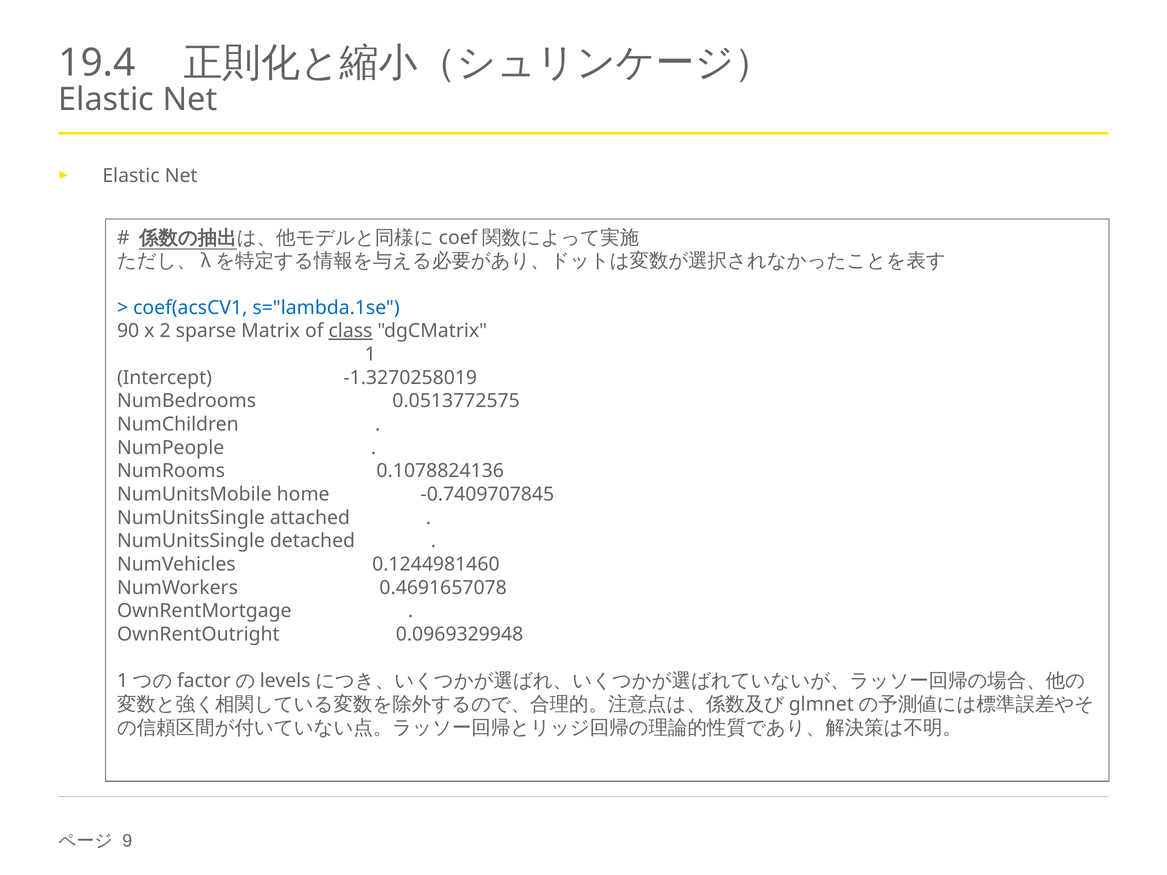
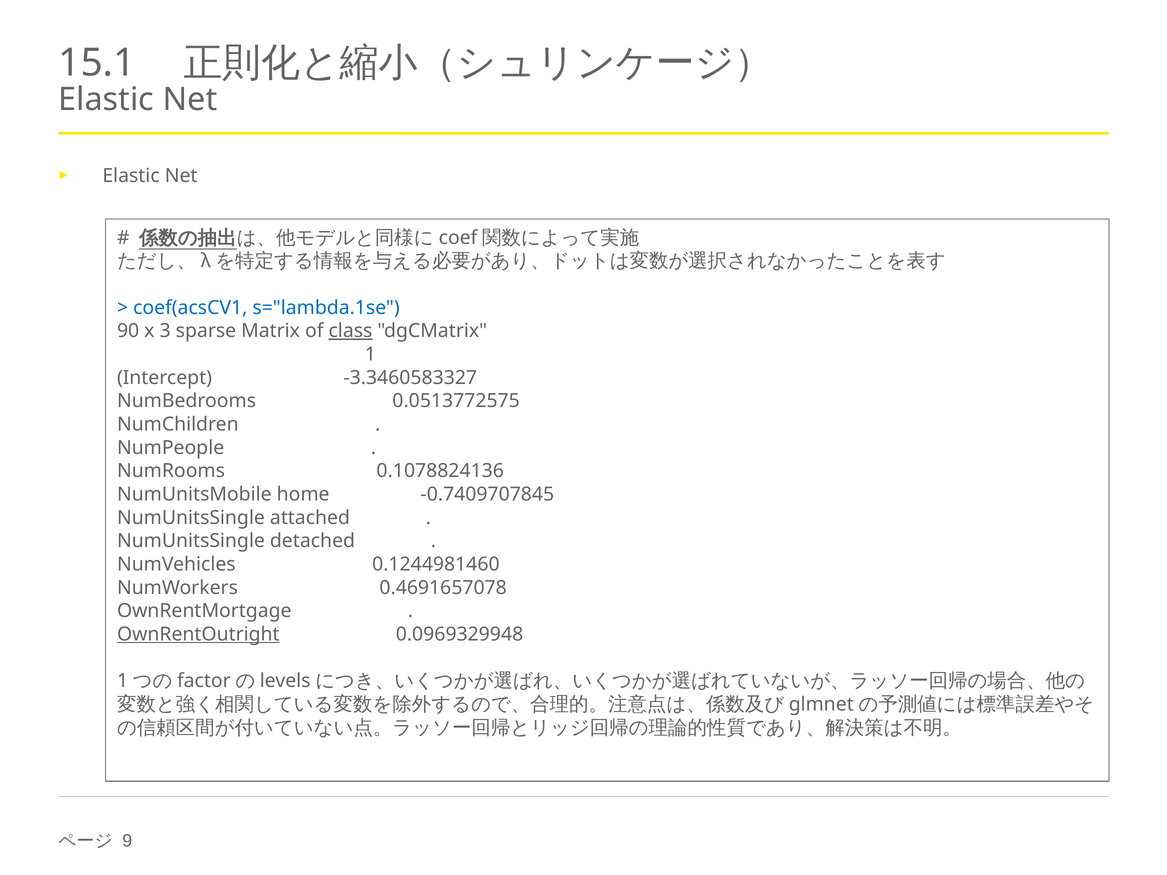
19.4: 19.4 -> 15.1
2: 2 -> 3
-1.3270258019: -1.3270258019 -> -3.3460583327
OwnRentOutright underline: none -> present
